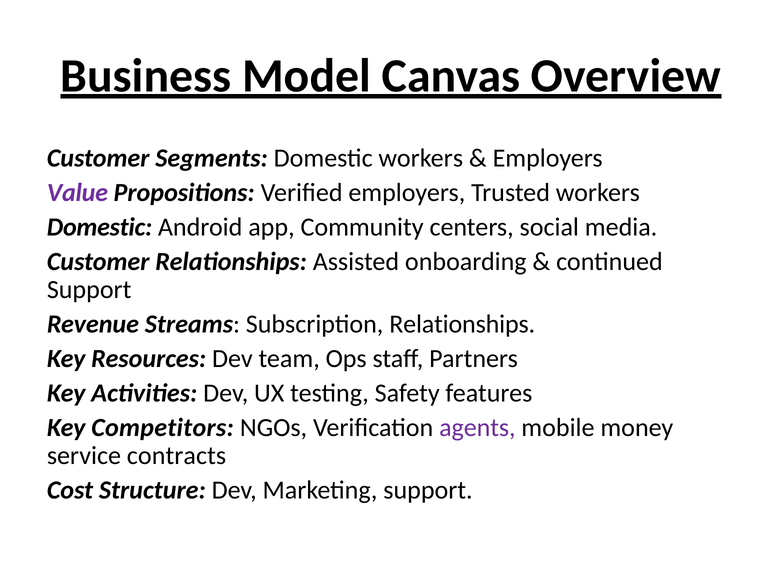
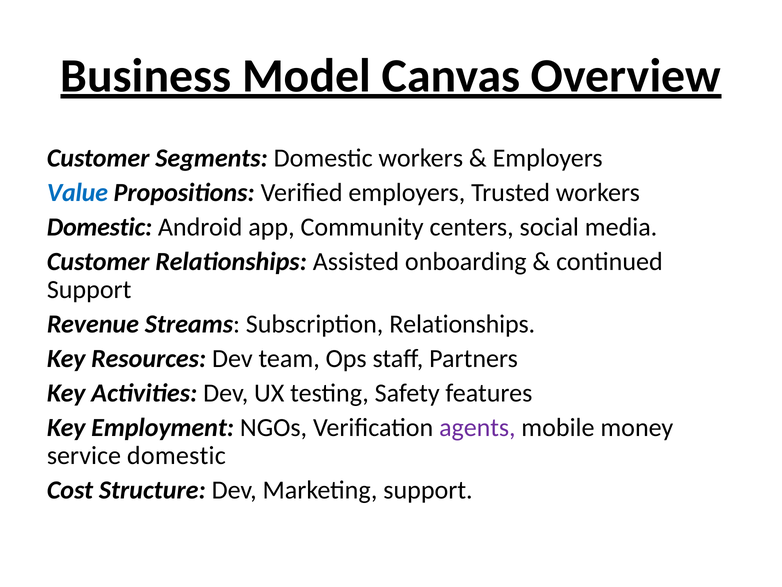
Value colour: purple -> blue
Competitors: Competitors -> Employment
service contracts: contracts -> domestic
